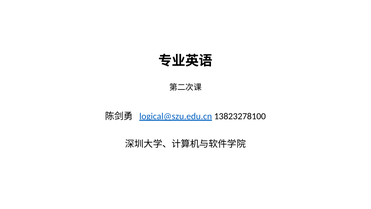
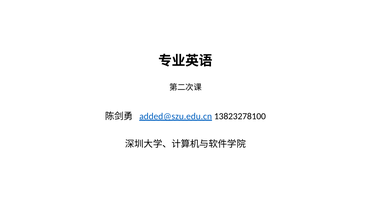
logical@szu.edu.cn: logical@szu.edu.cn -> added@szu.edu.cn
